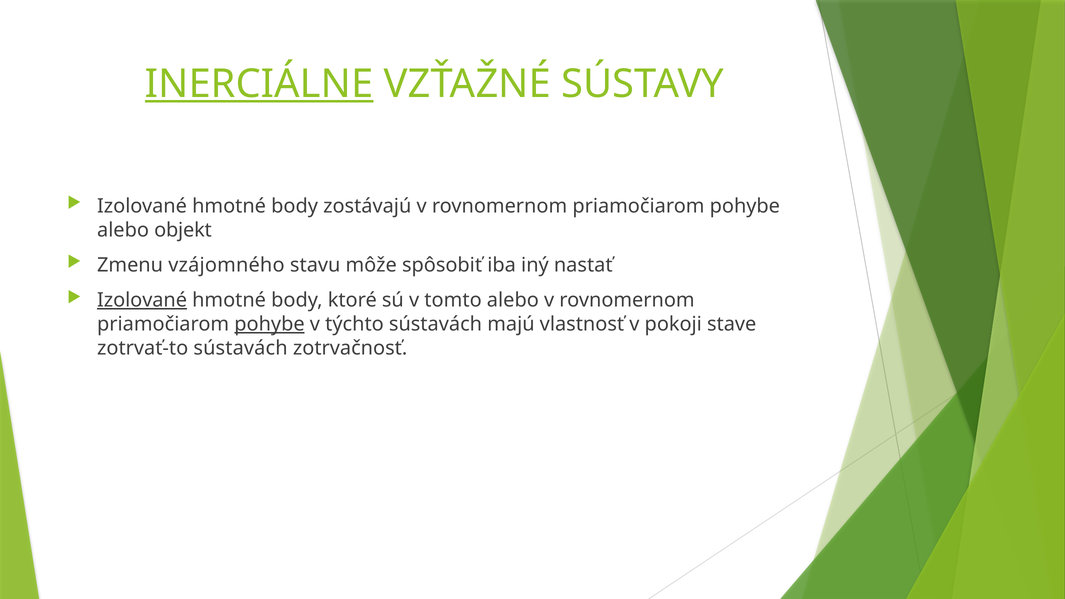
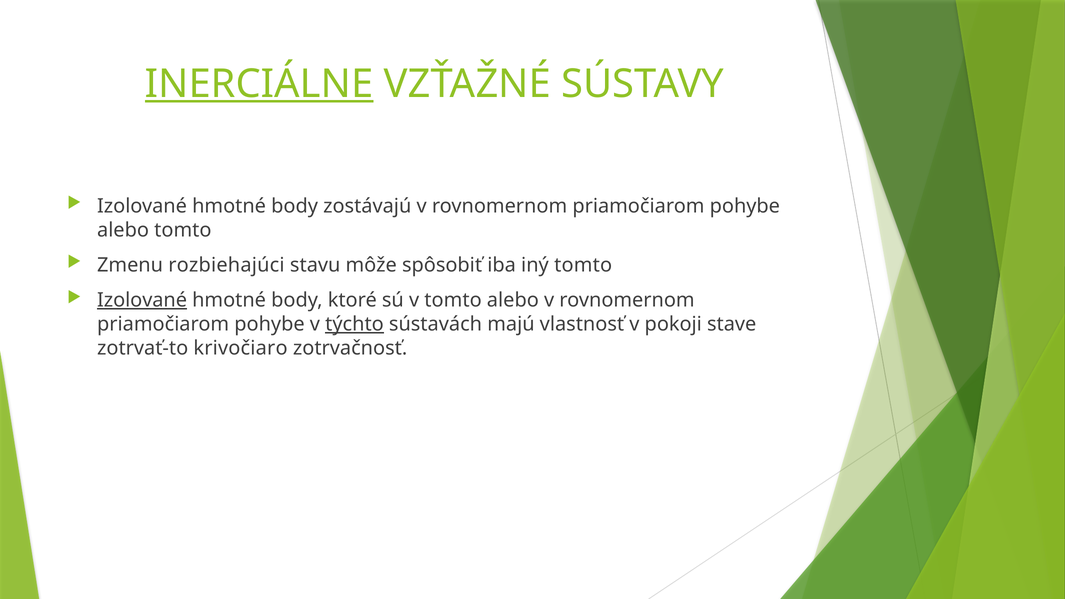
alebo objekt: objekt -> tomto
vzájomného: vzájomného -> rozbiehajúci
iný nastať: nastať -> tomto
pohybe at (269, 324) underline: present -> none
týchto underline: none -> present
zotrvať-to sústavách: sústavách -> krivočiaro
